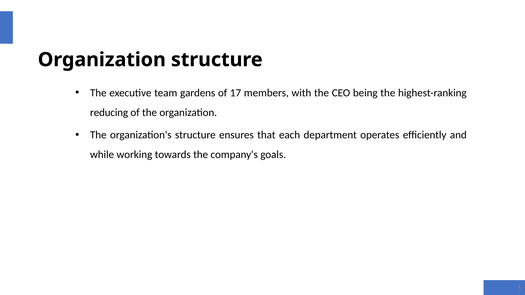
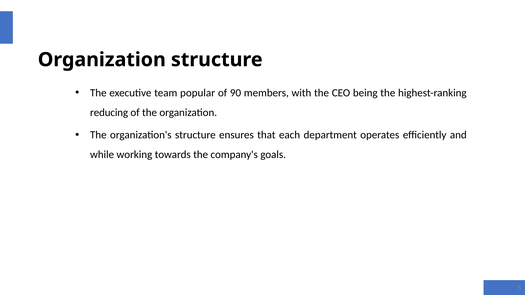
gardens: gardens -> popular
17: 17 -> 90
